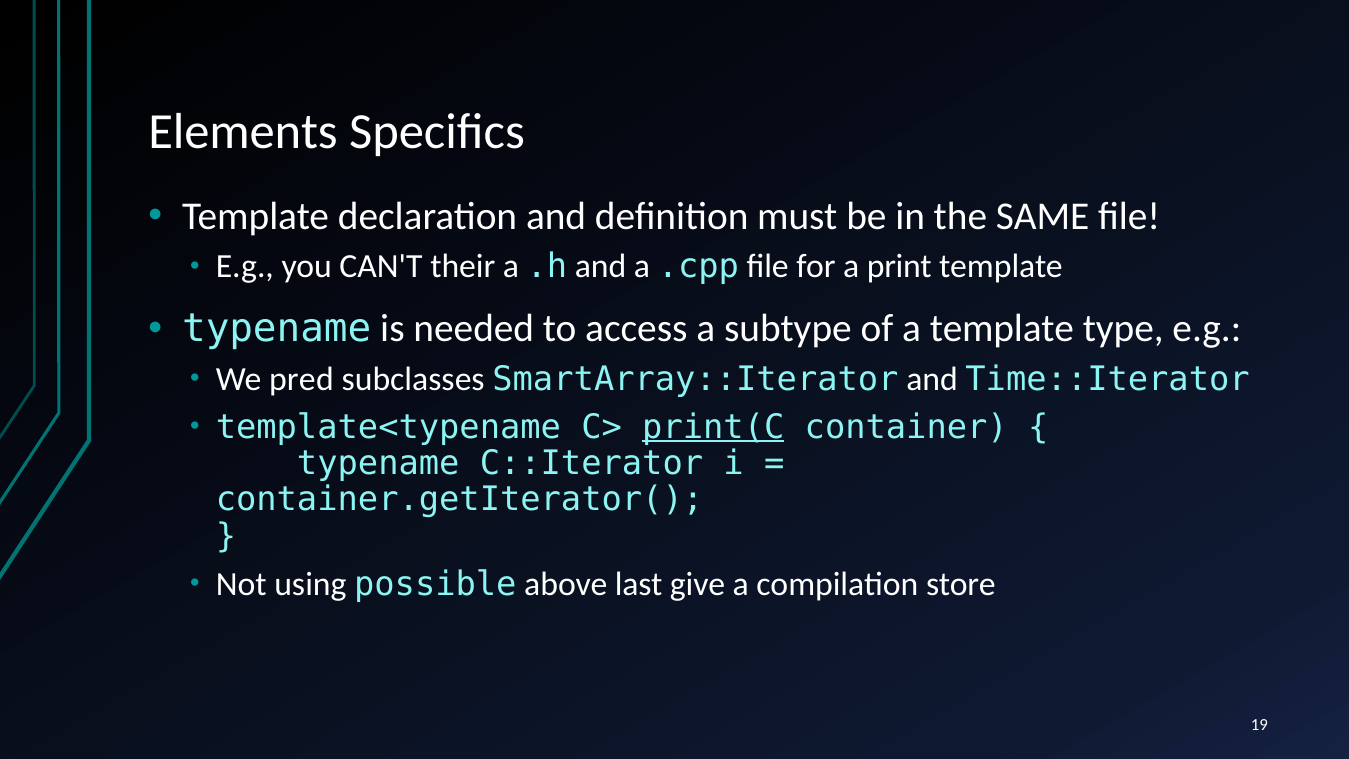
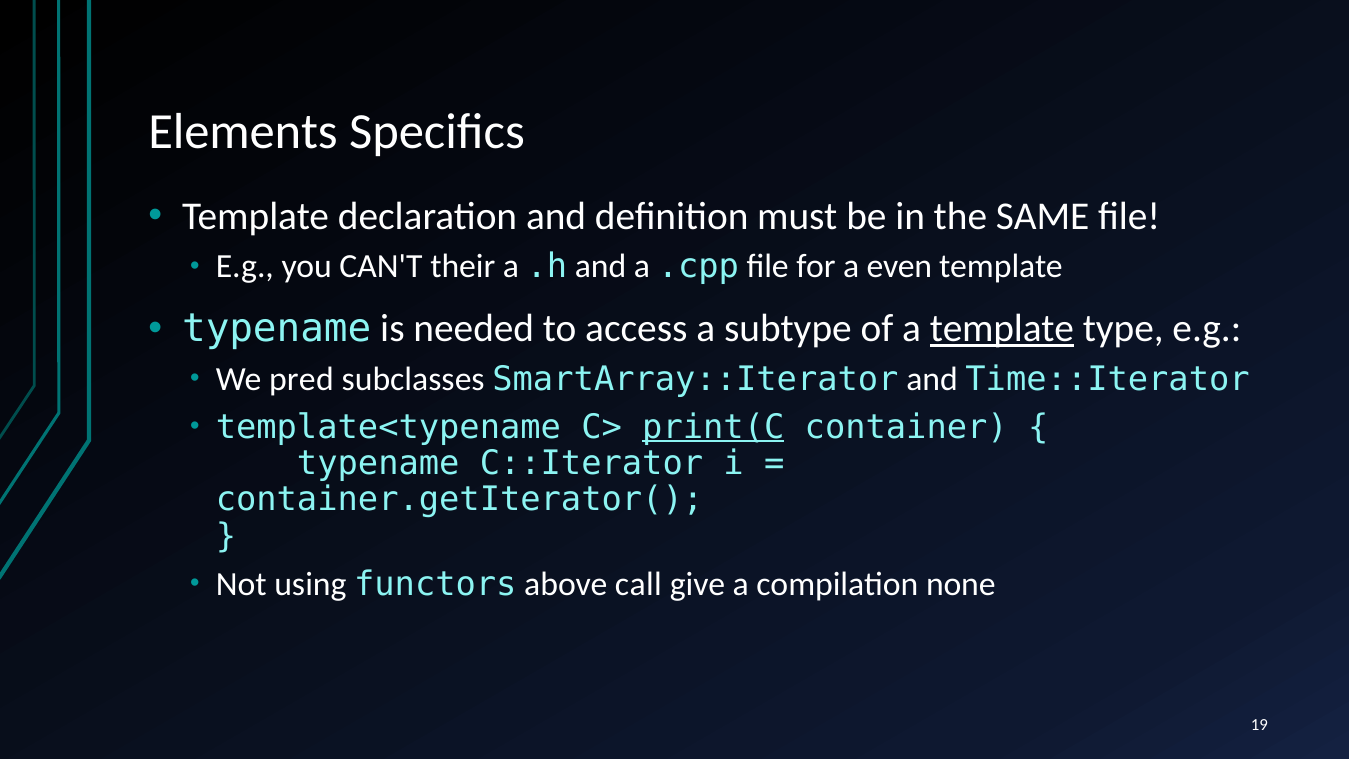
print: print -> even
template at (1002, 329) underline: none -> present
possible: possible -> functors
last: last -> call
store: store -> none
